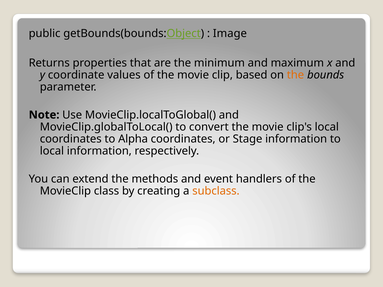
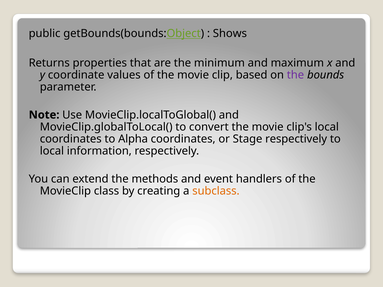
Image: Image -> Shows
the at (295, 75) colour: orange -> purple
Stage information: information -> respectively
